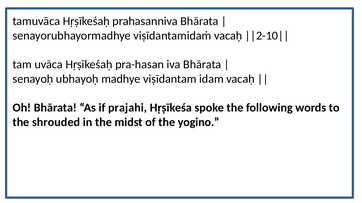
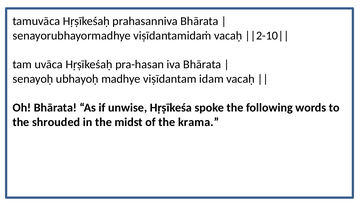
prajahi: prajahi -> unwise
yogino: yogino -> krama
